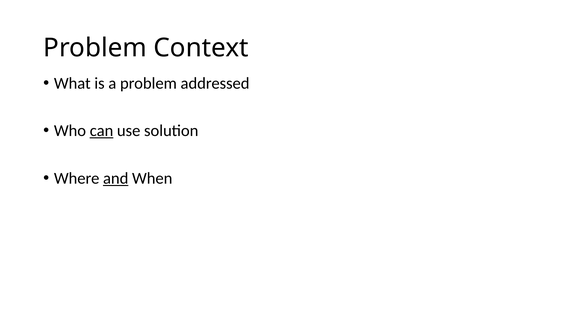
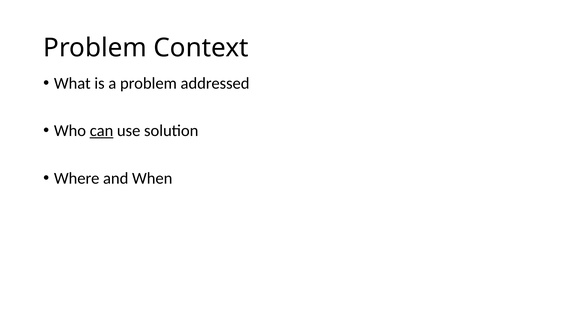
and underline: present -> none
